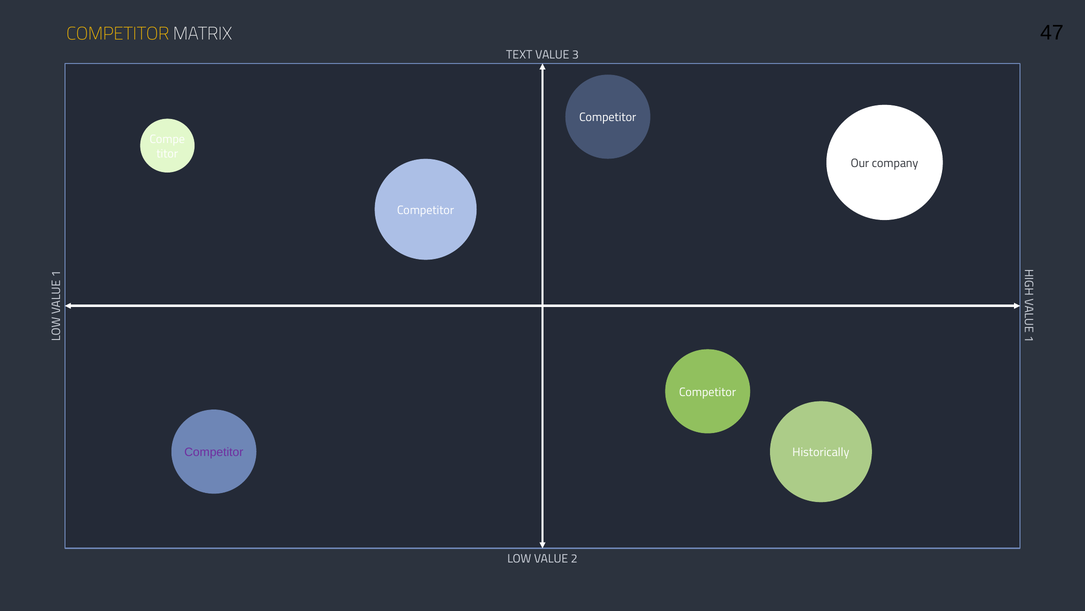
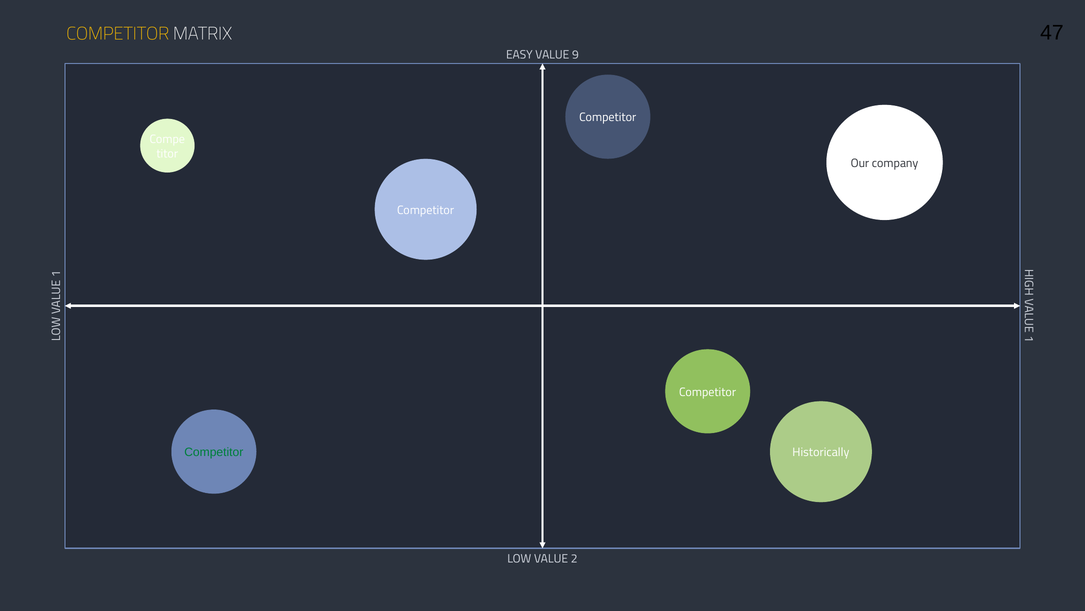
TEXT: TEXT -> EASY
3: 3 -> 9
Competitor at (214, 452) colour: purple -> green
